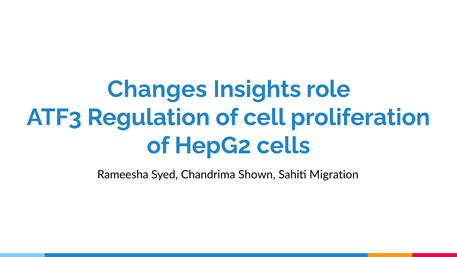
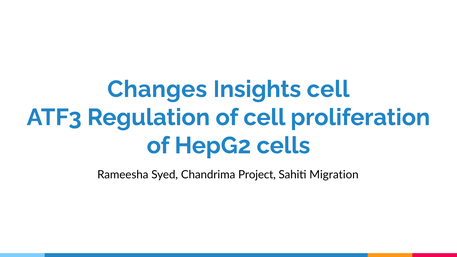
Insights role: role -> cell
Shown: Shown -> Project
